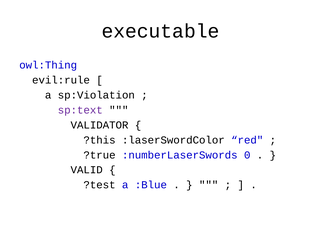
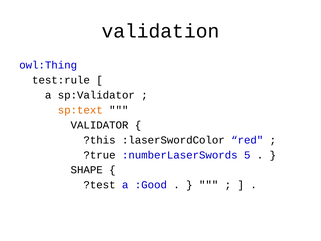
executable: executable -> validation
evil:rule: evil:rule -> test:rule
sp:Violation: sp:Violation -> sp:Validator
sp:text colour: purple -> orange
0: 0 -> 5
VALID: VALID -> SHAPE
:Blue: :Blue -> :Good
